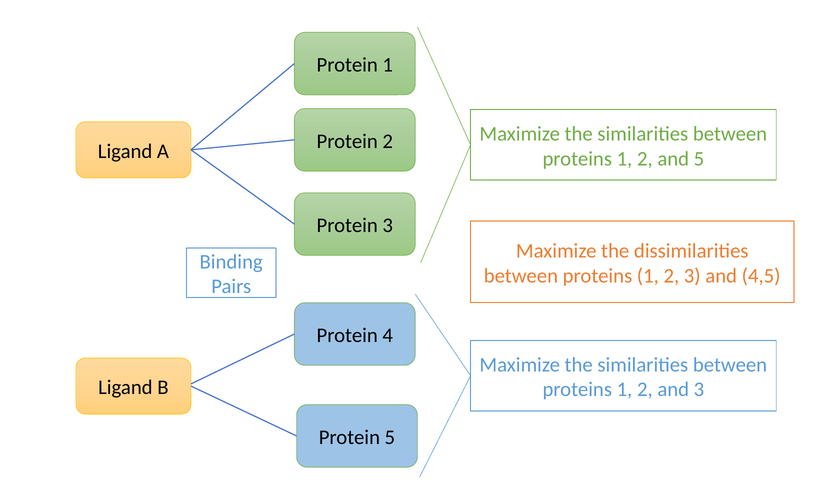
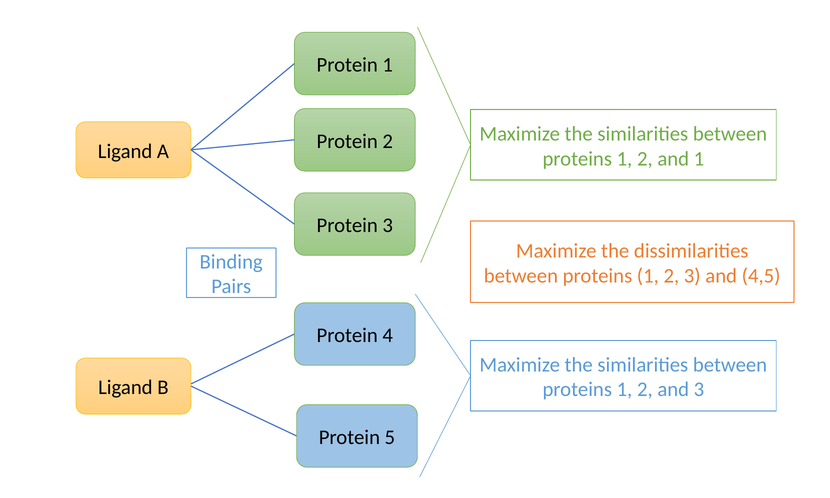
and 5: 5 -> 1
